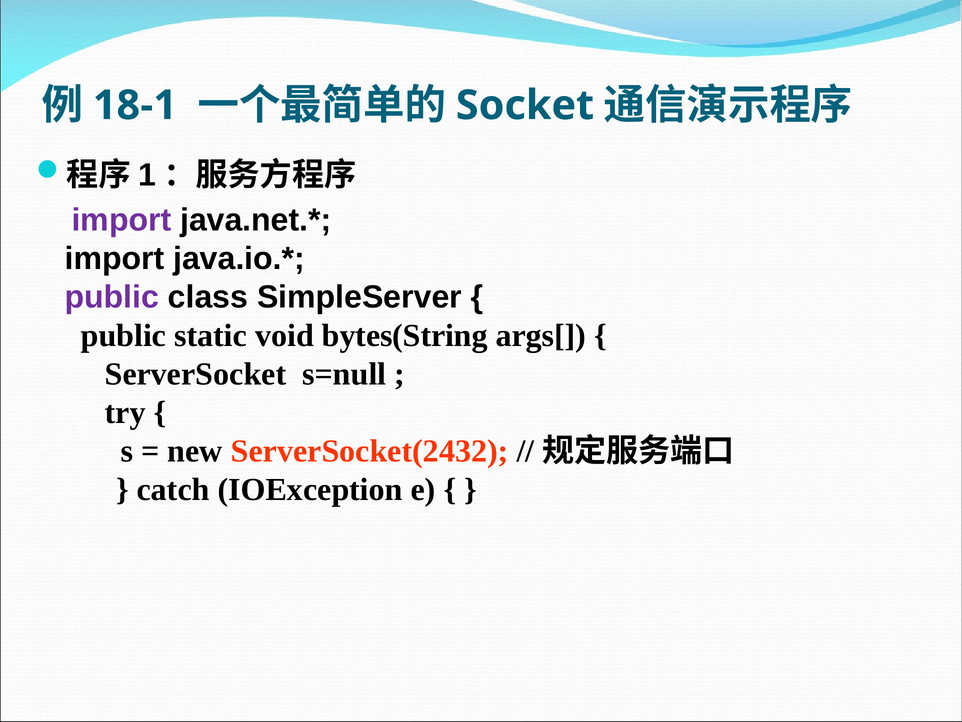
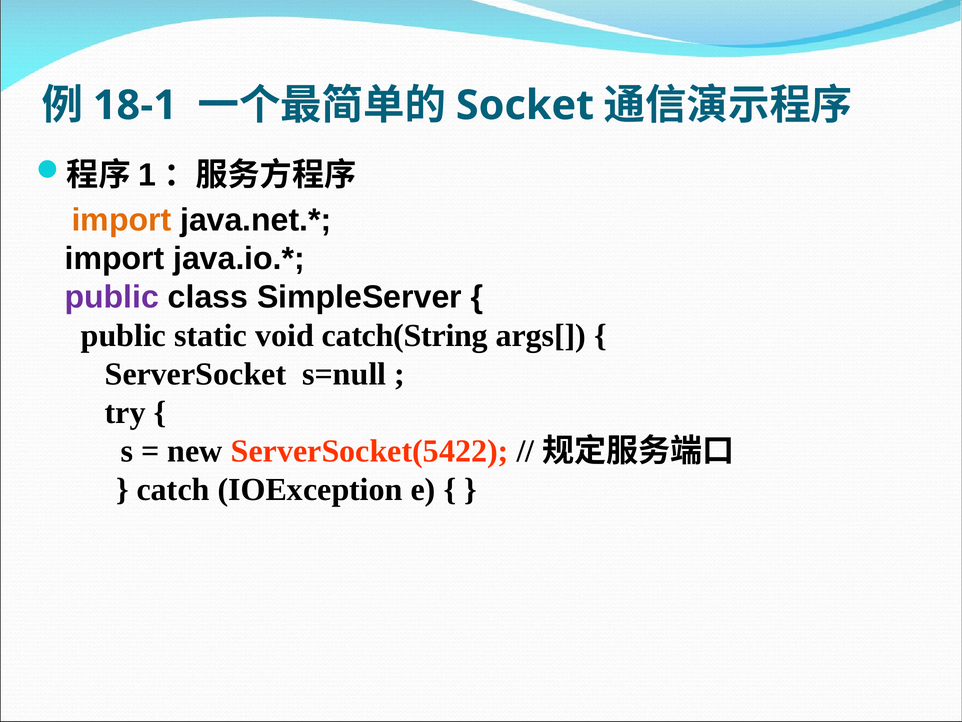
import at (121, 220) colour: purple -> orange
bytes(String: bytes(String -> catch(String
ServerSocket(2432: ServerSocket(2432 -> ServerSocket(5422
